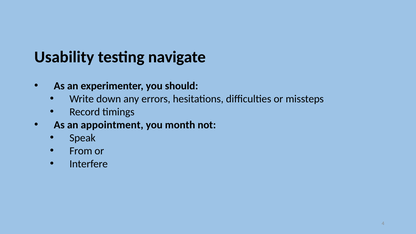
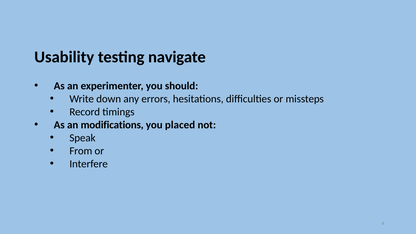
appointment: appointment -> modifications
month: month -> placed
